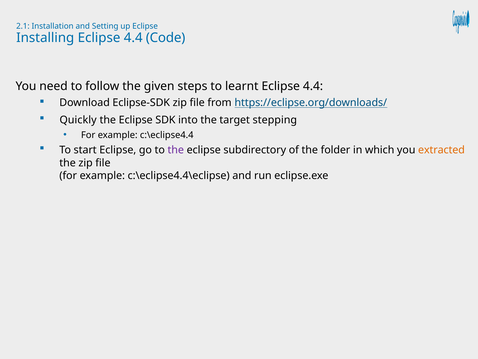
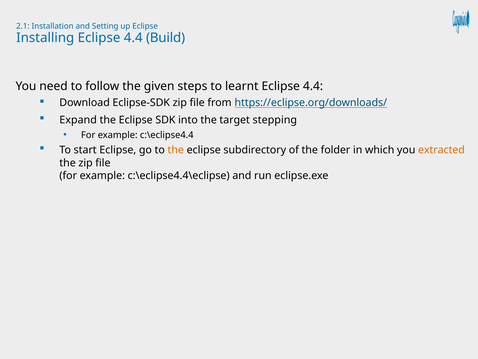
Code: Code -> Build
Quickly: Quickly -> Expand
the at (176, 150) colour: purple -> orange
